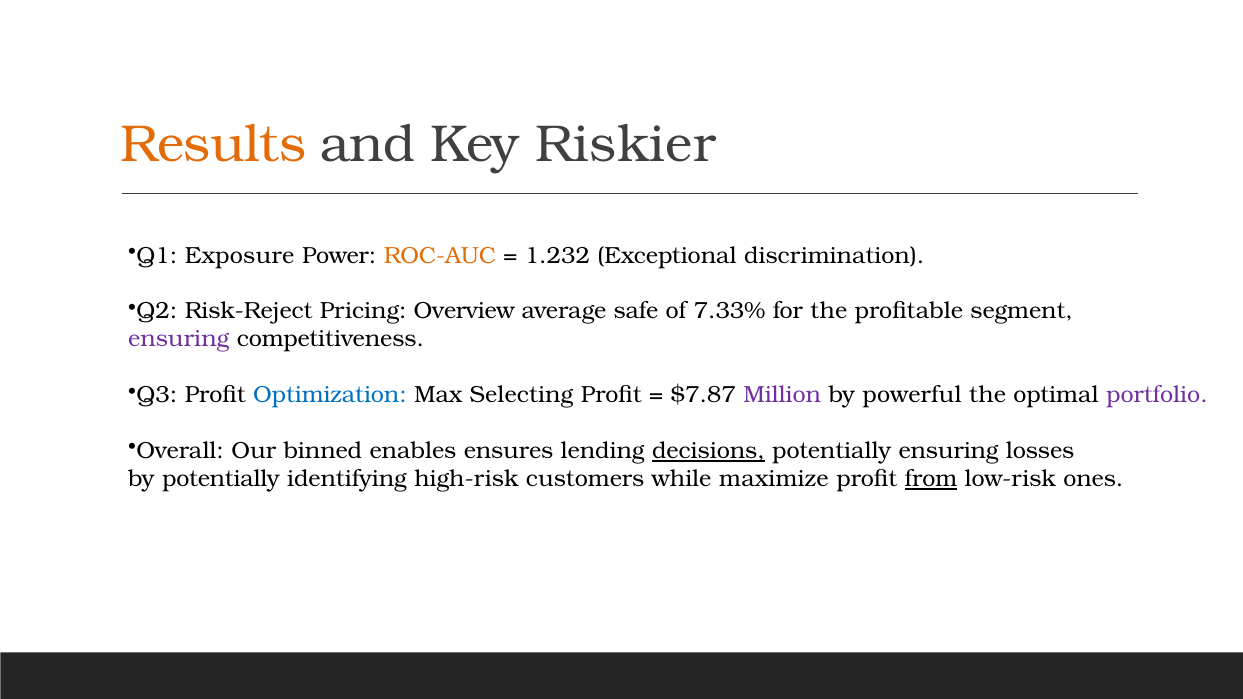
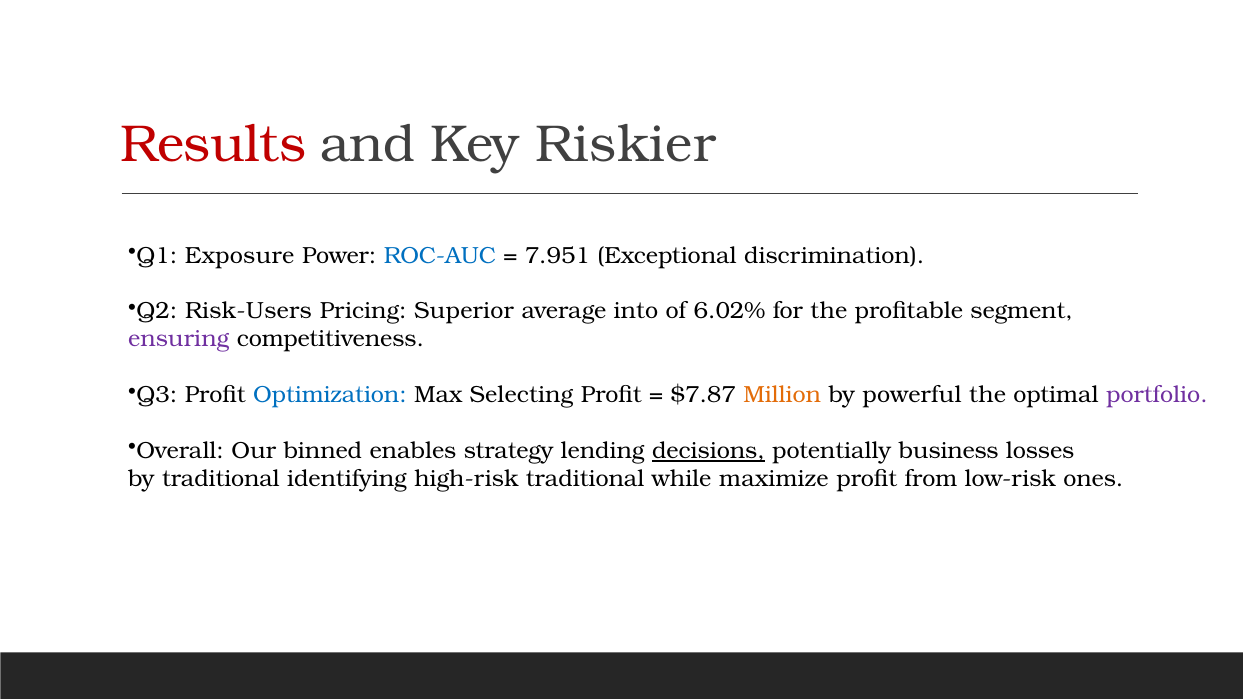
Results colour: orange -> red
ROC-AUC colour: orange -> blue
1.232: 1.232 -> 7.951
Risk-Reject: Risk-Reject -> Risk-Users
Overview: Overview -> Superior
safe: safe -> into
7.33%: 7.33% -> 6.02%
Million colour: purple -> orange
ensures: ensures -> strategy
potentially ensuring: ensuring -> business
by potentially: potentially -> traditional
high-risk customers: customers -> traditional
from underline: present -> none
